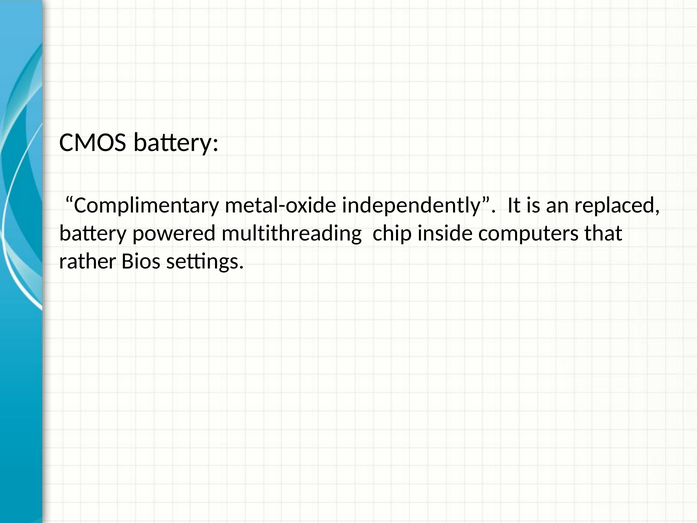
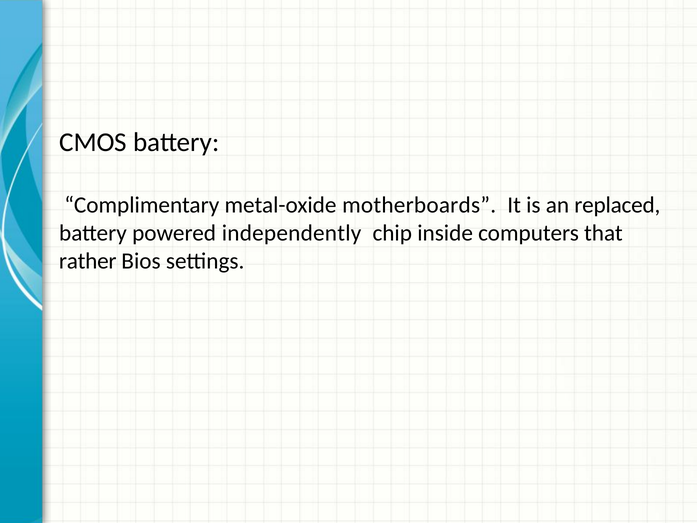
independently: independently -> motherboards
multithreading: multithreading -> independently
